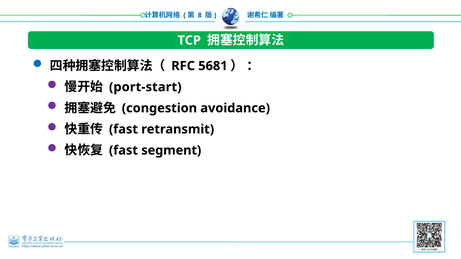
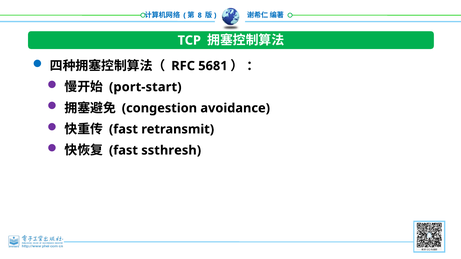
segment: segment -> ssthresh
